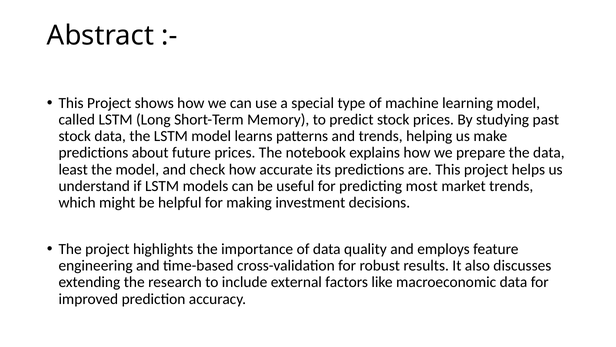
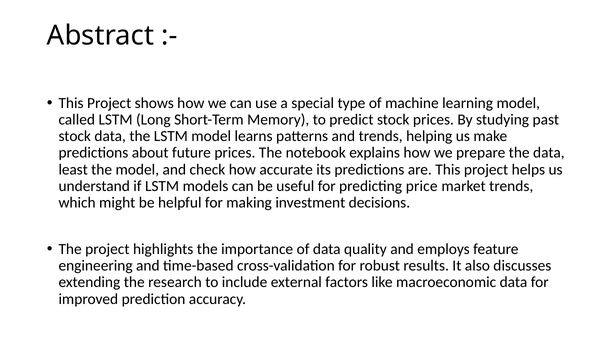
most: most -> price
